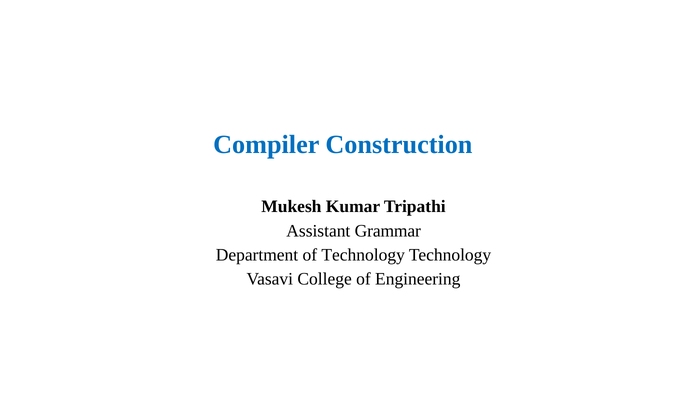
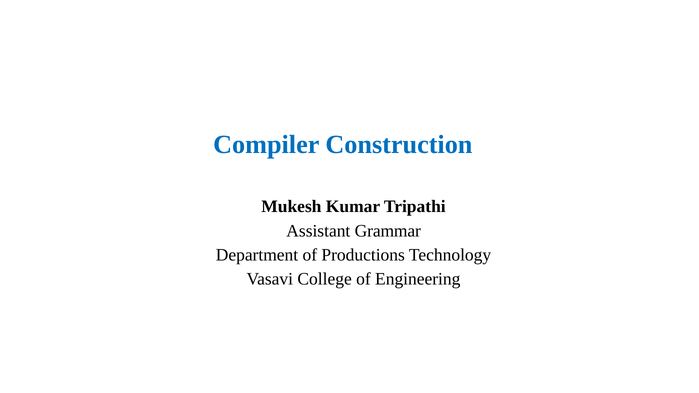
of Technology: Technology -> Productions
